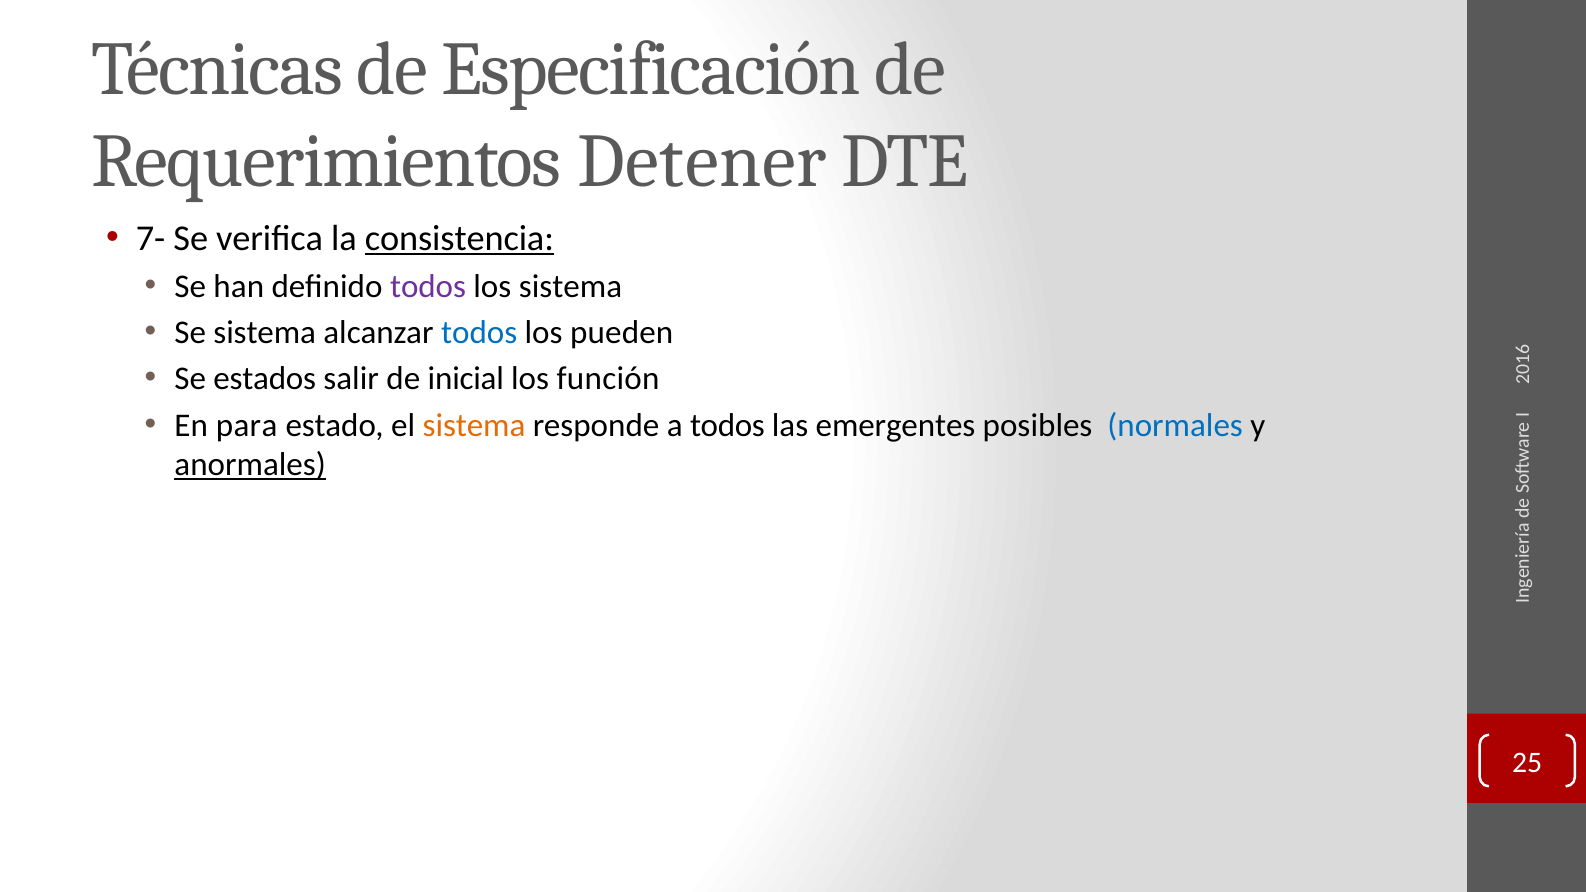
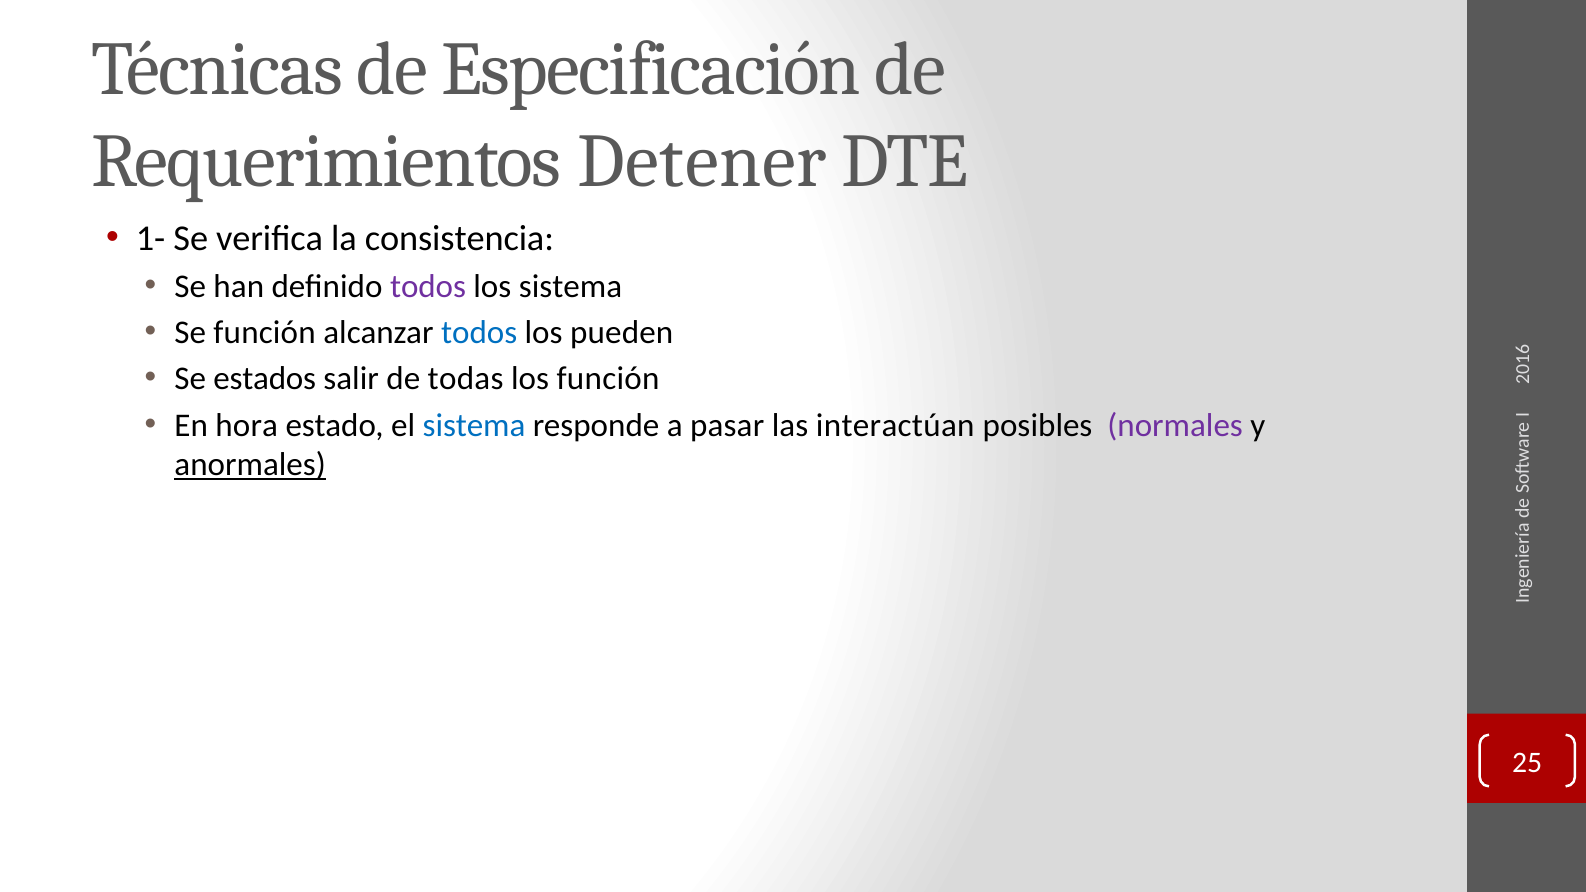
7-: 7- -> 1-
consistencia underline: present -> none
Se sistema: sistema -> función
inicial: inicial -> todas
para: para -> hora
sistema at (474, 425) colour: orange -> blue
a todos: todos -> pasar
emergentes: emergentes -> interactúan
normales colour: blue -> purple
